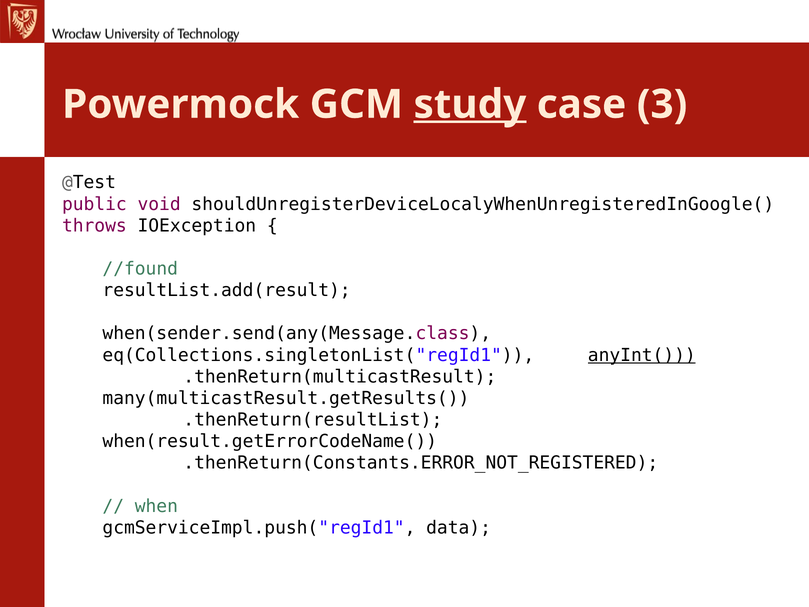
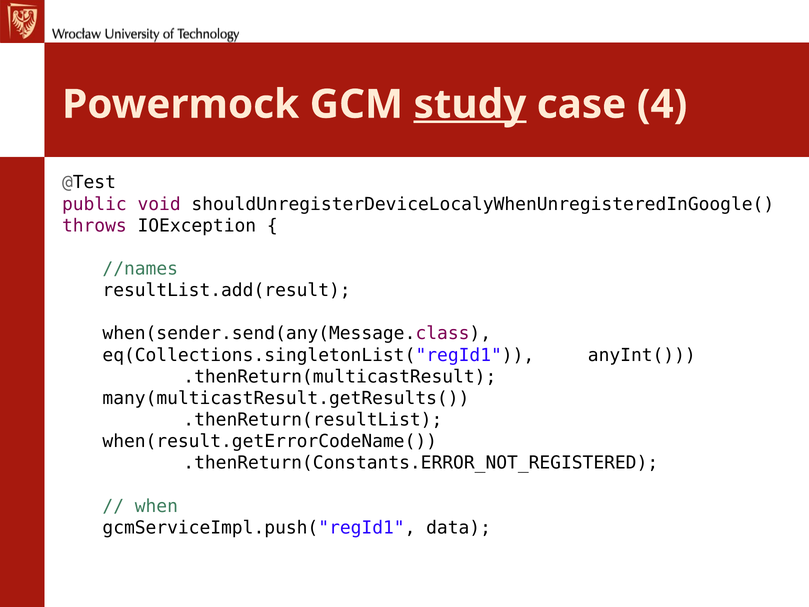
3: 3 -> 4
//found: //found -> //names
anyInt( underline: present -> none
